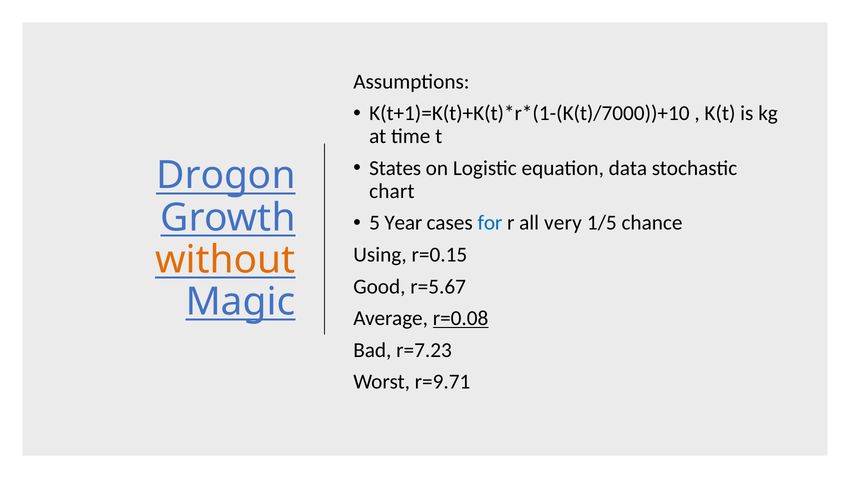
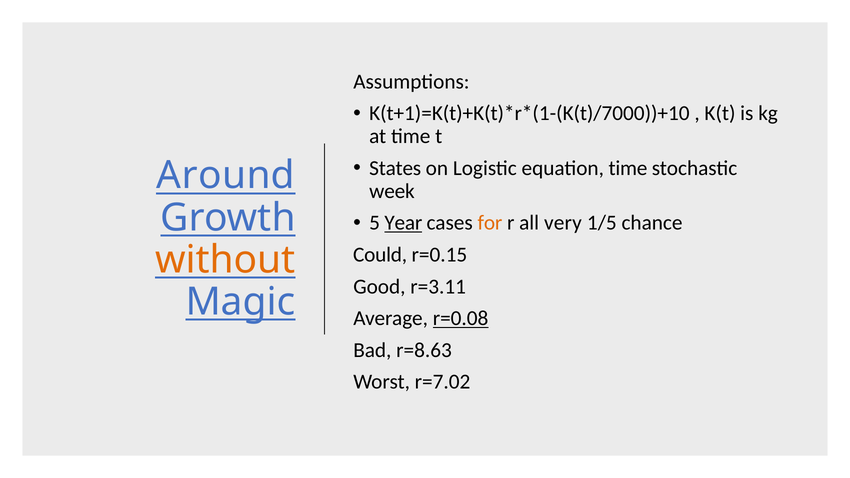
equation data: data -> time
Drogon: Drogon -> Around
chart: chart -> week
Year underline: none -> present
for colour: blue -> orange
Using: Using -> Could
r=5.67: r=5.67 -> r=3.11
r=7.23: r=7.23 -> r=8.63
r=9.71: r=9.71 -> r=7.02
